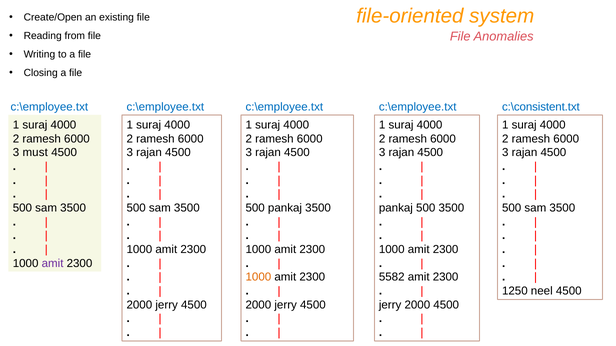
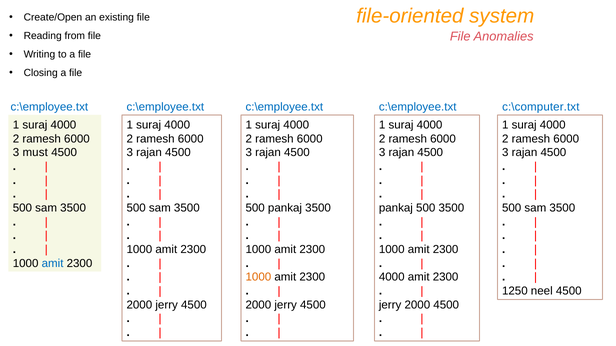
c:\consistent.txt: c:\consistent.txt -> c:\computer.txt
amit at (53, 264) colour: purple -> blue
5582 at (392, 277): 5582 -> 4000
